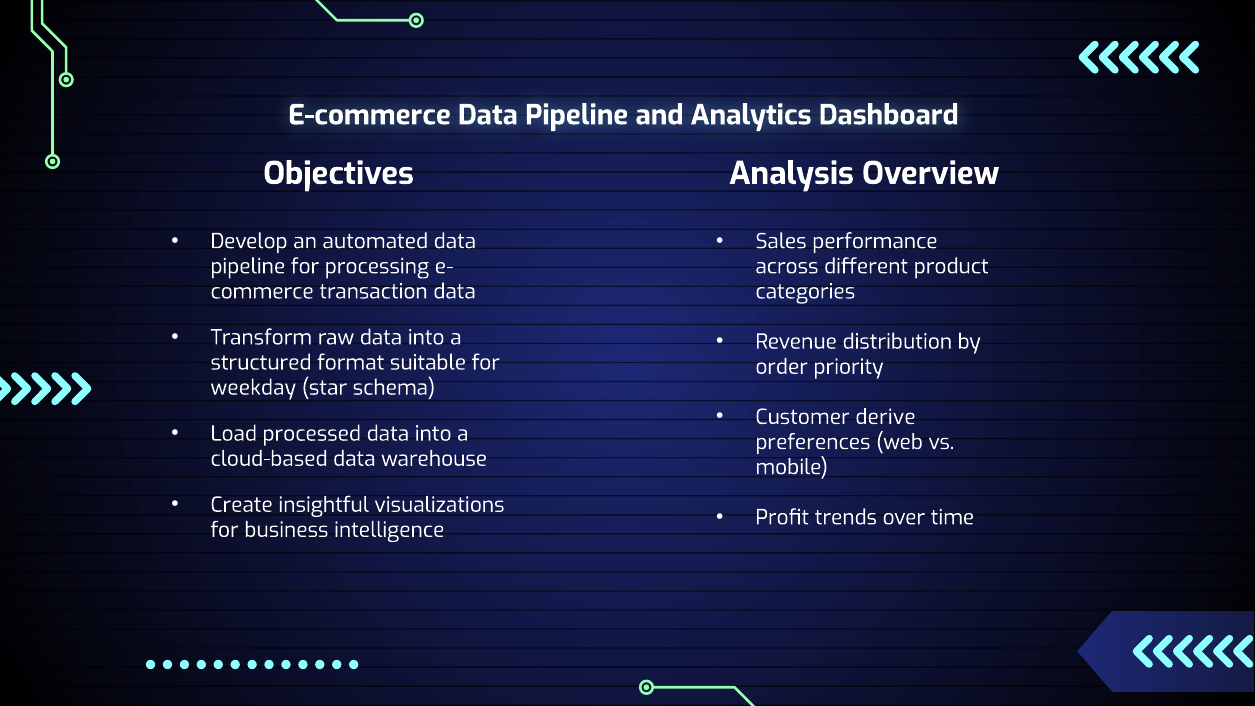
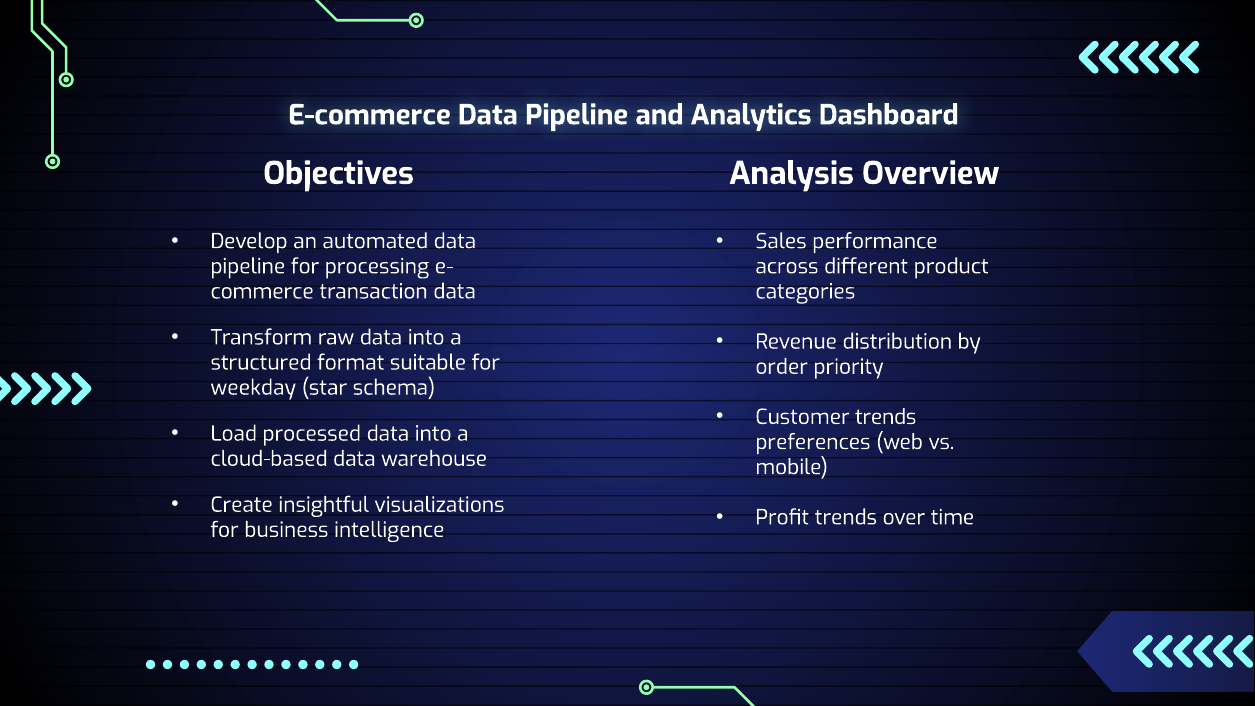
Customer derive: derive -> trends
